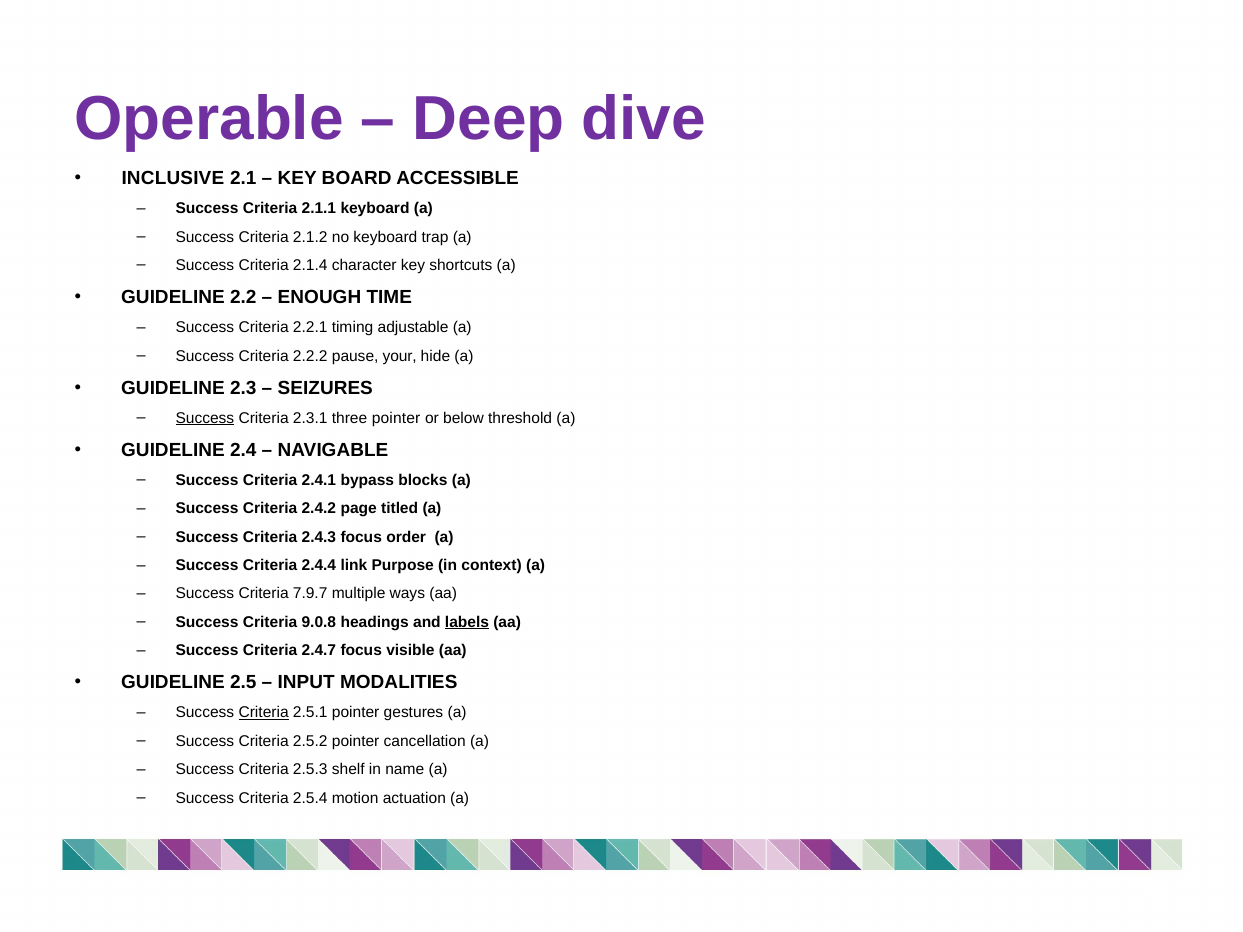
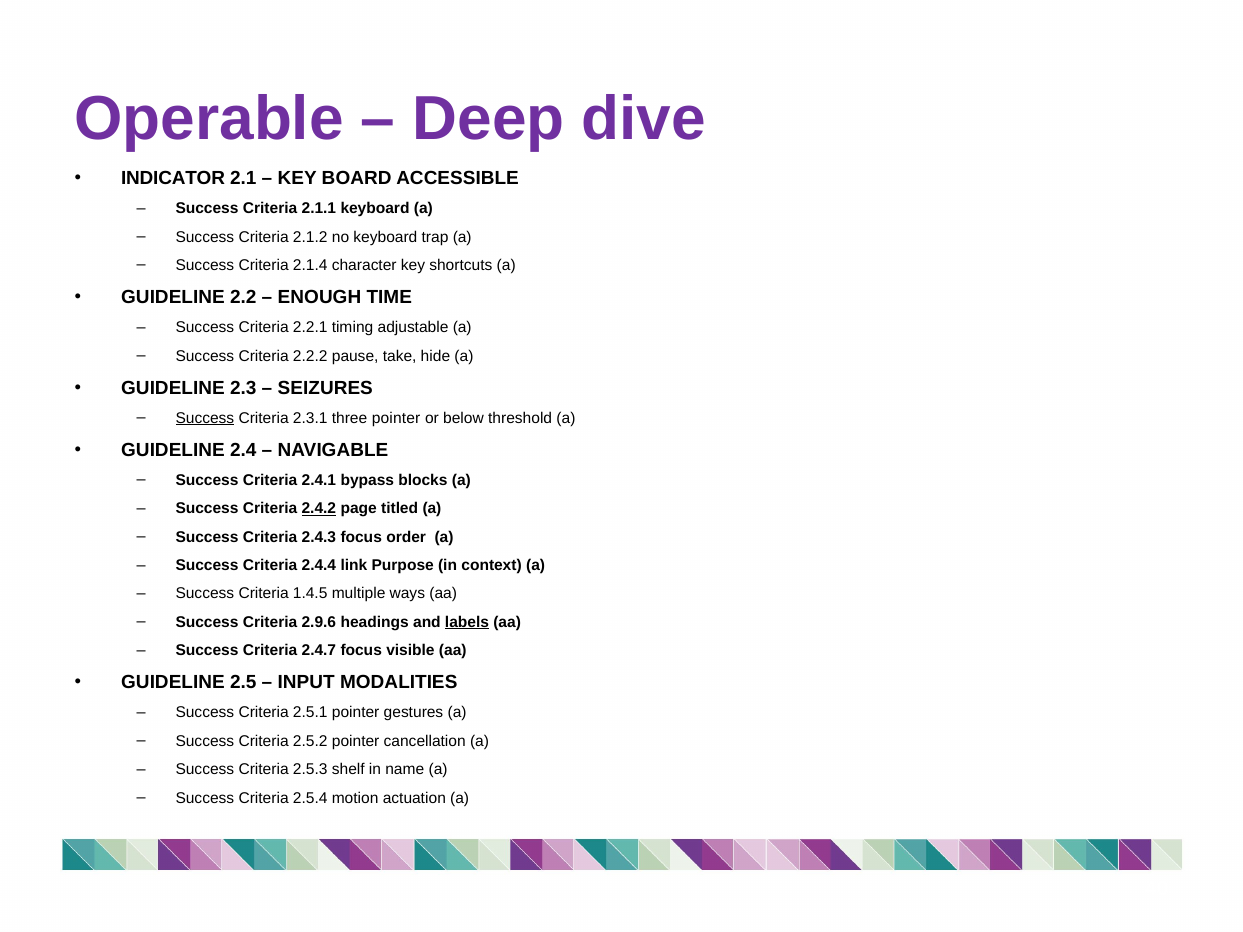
INCLUSIVE: INCLUSIVE -> INDICATOR
your: your -> take
2.4.2 underline: none -> present
7.9.7: 7.9.7 -> 1.4.5
9.0.8: 9.0.8 -> 2.9.6
Criteria at (264, 713) underline: present -> none
